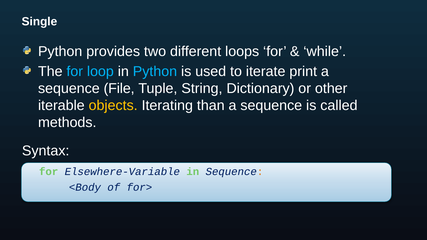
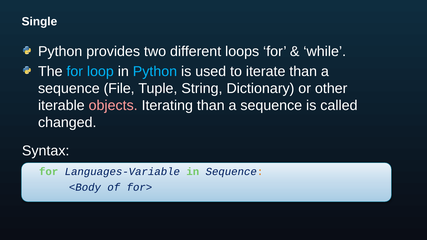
iterate print: print -> than
objects colour: yellow -> pink
methods: methods -> changed
Elsewhere-Variable: Elsewhere-Variable -> Languages-Variable
